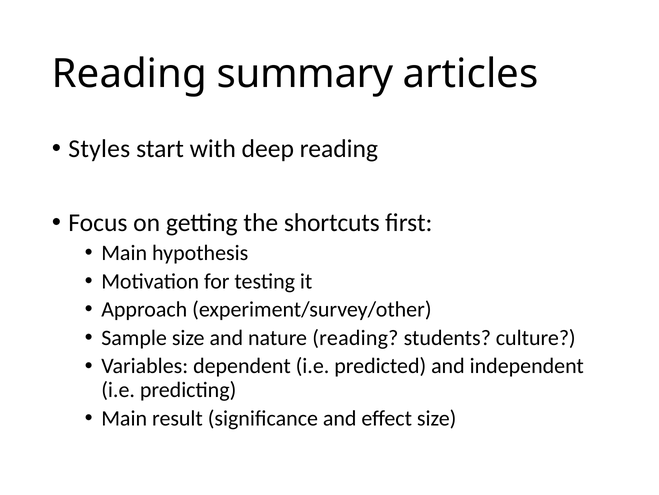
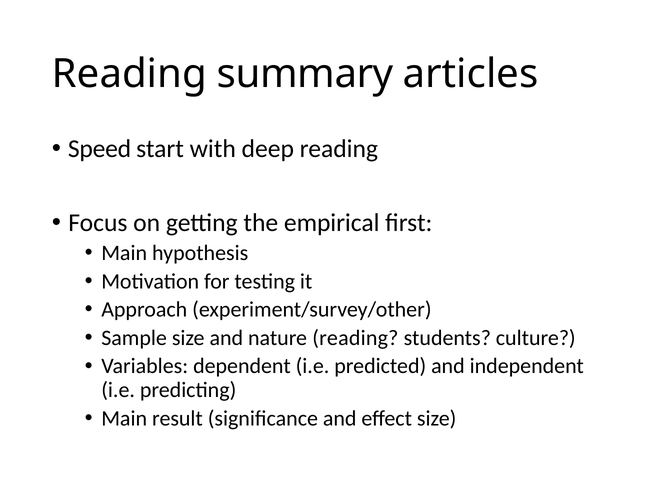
Styles: Styles -> Speed
shortcuts: shortcuts -> empirical
